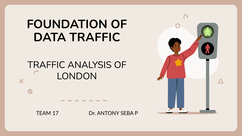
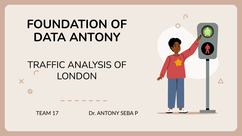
DATA TRAFFIC: TRAFFIC -> ANTONY
